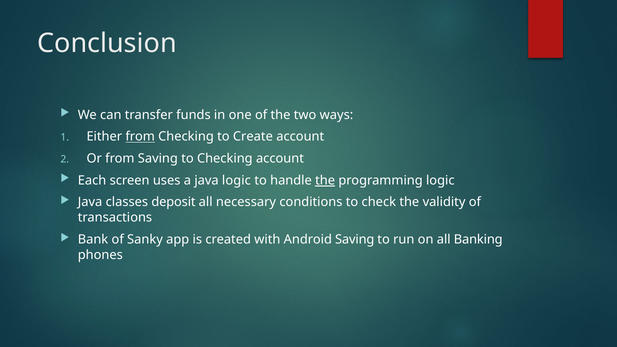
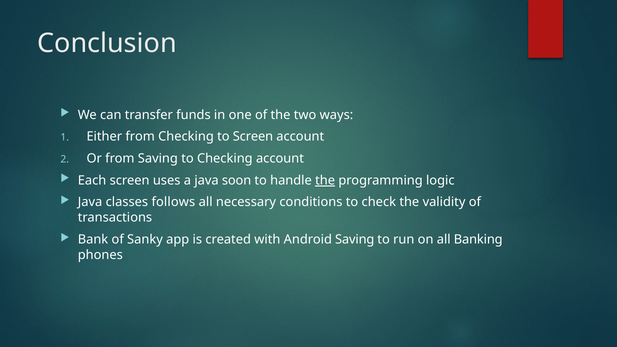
from at (140, 137) underline: present -> none
to Create: Create -> Screen
java logic: logic -> soon
deposit: deposit -> follows
